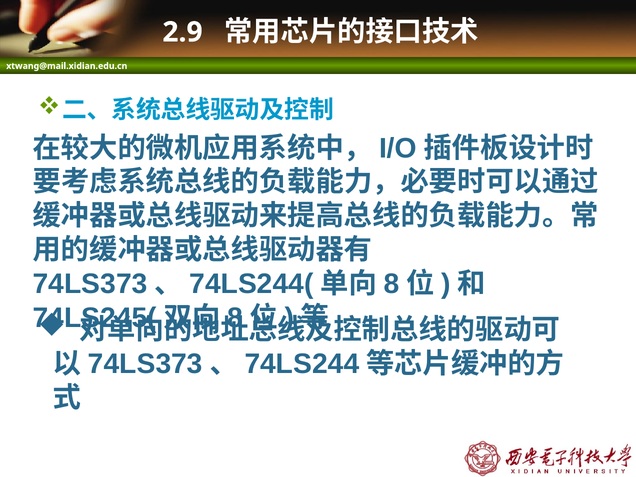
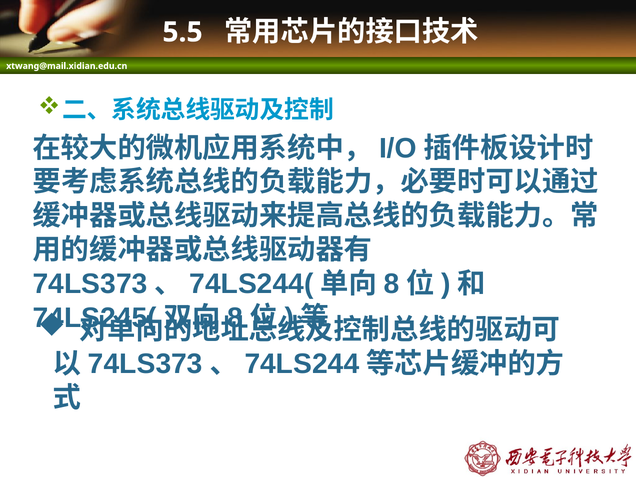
2.9: 2.9 -> 5.5
